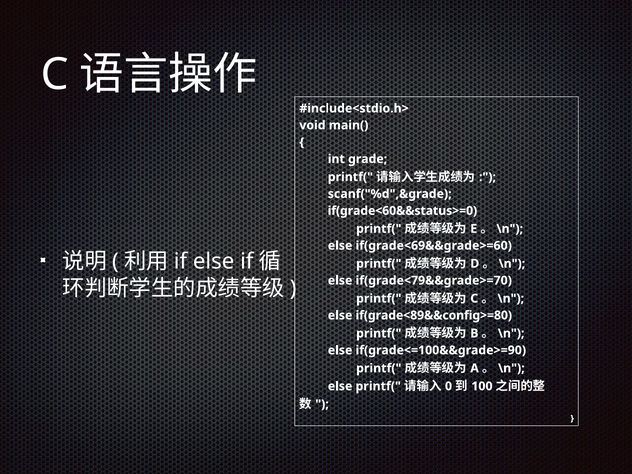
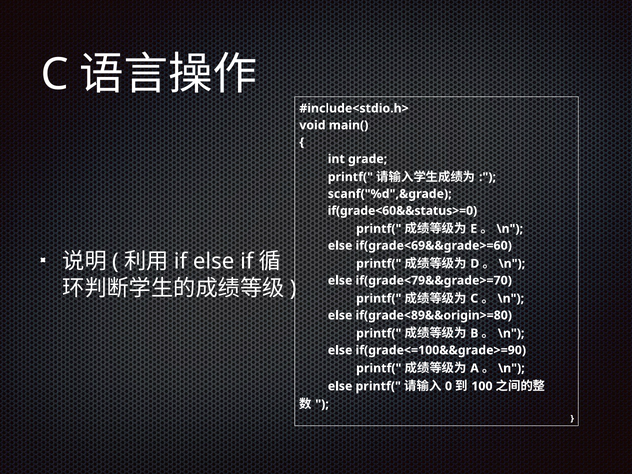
if(grade<89&&config>=80: if(grade<89&&config>=80 -> if(grade<89&&origin>=80
